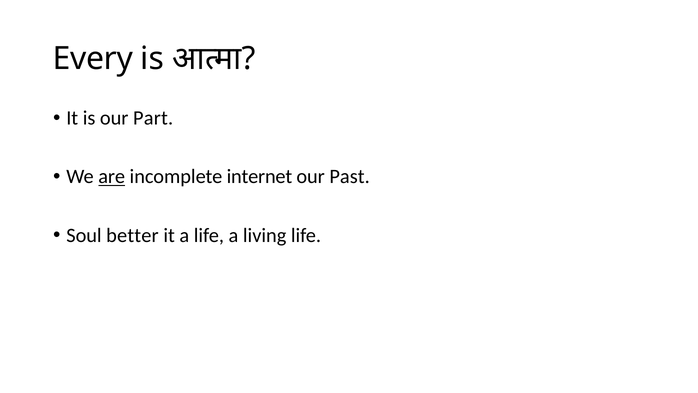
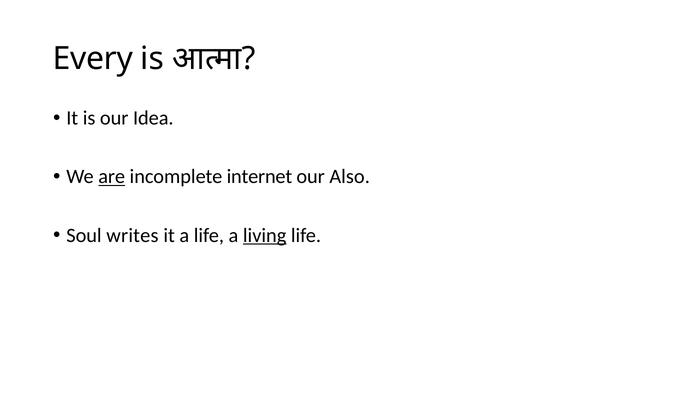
Part: Part -> Idea
Past: Past -> Also
better: better -> writes
living underline: none -> present
